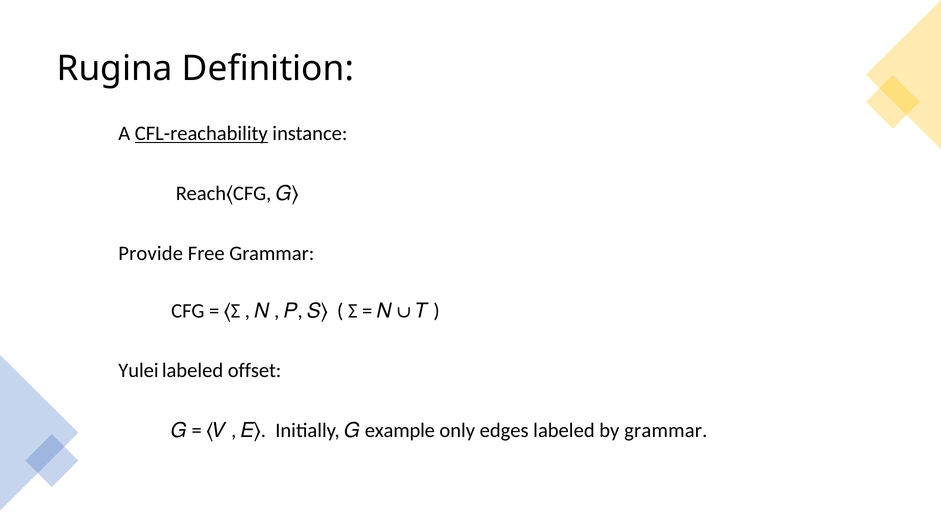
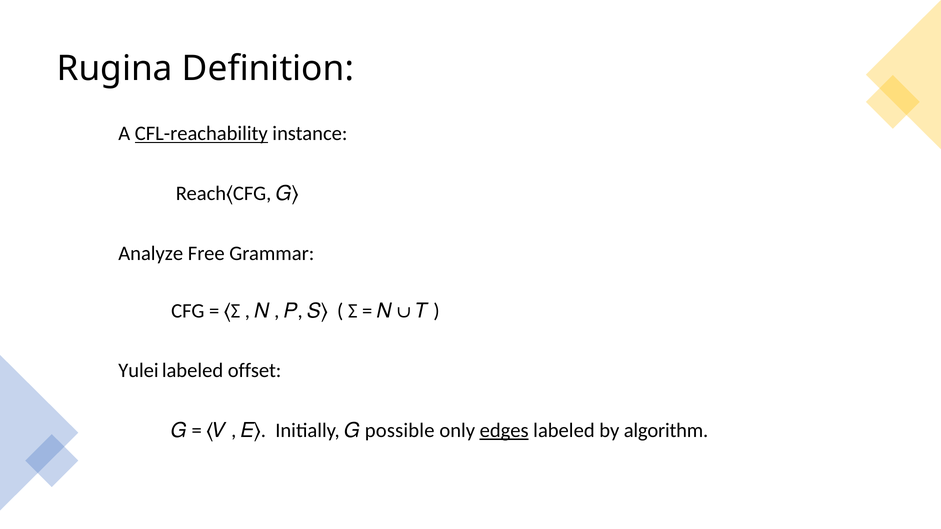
Provide: Provide -> Analyze
example: example -> possible
edges underline: none -> present
by grammar: grammar -> algorithm
